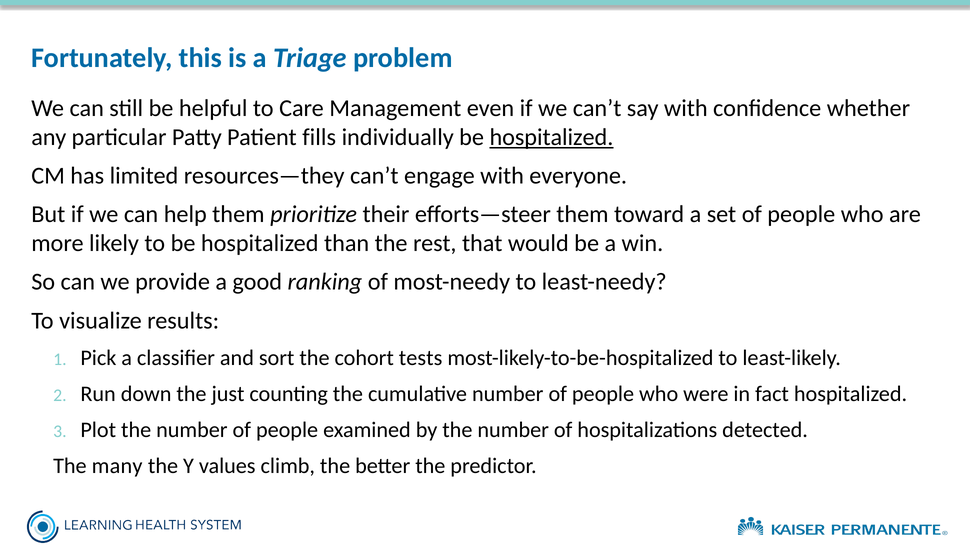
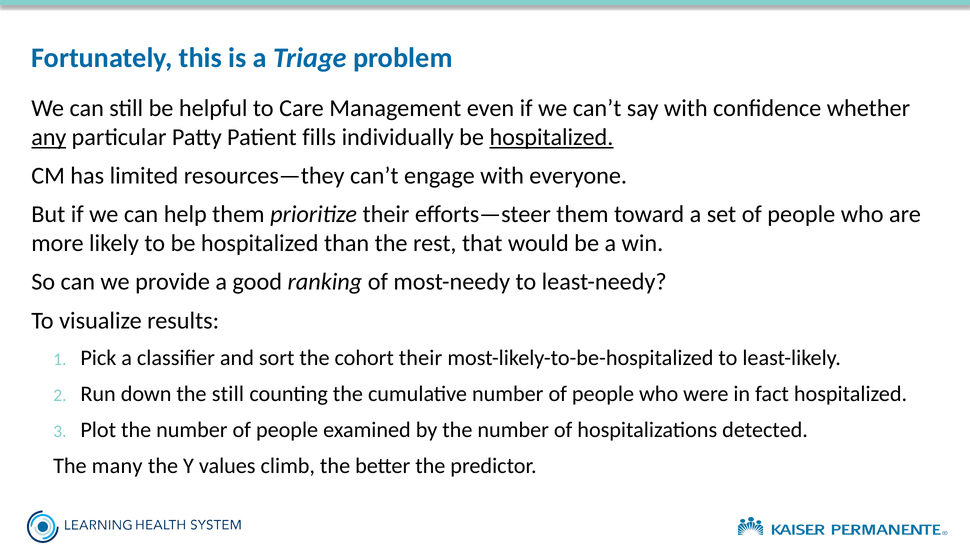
any underline: none -> present
cohort tests: tests -> their
the just: just -> still
